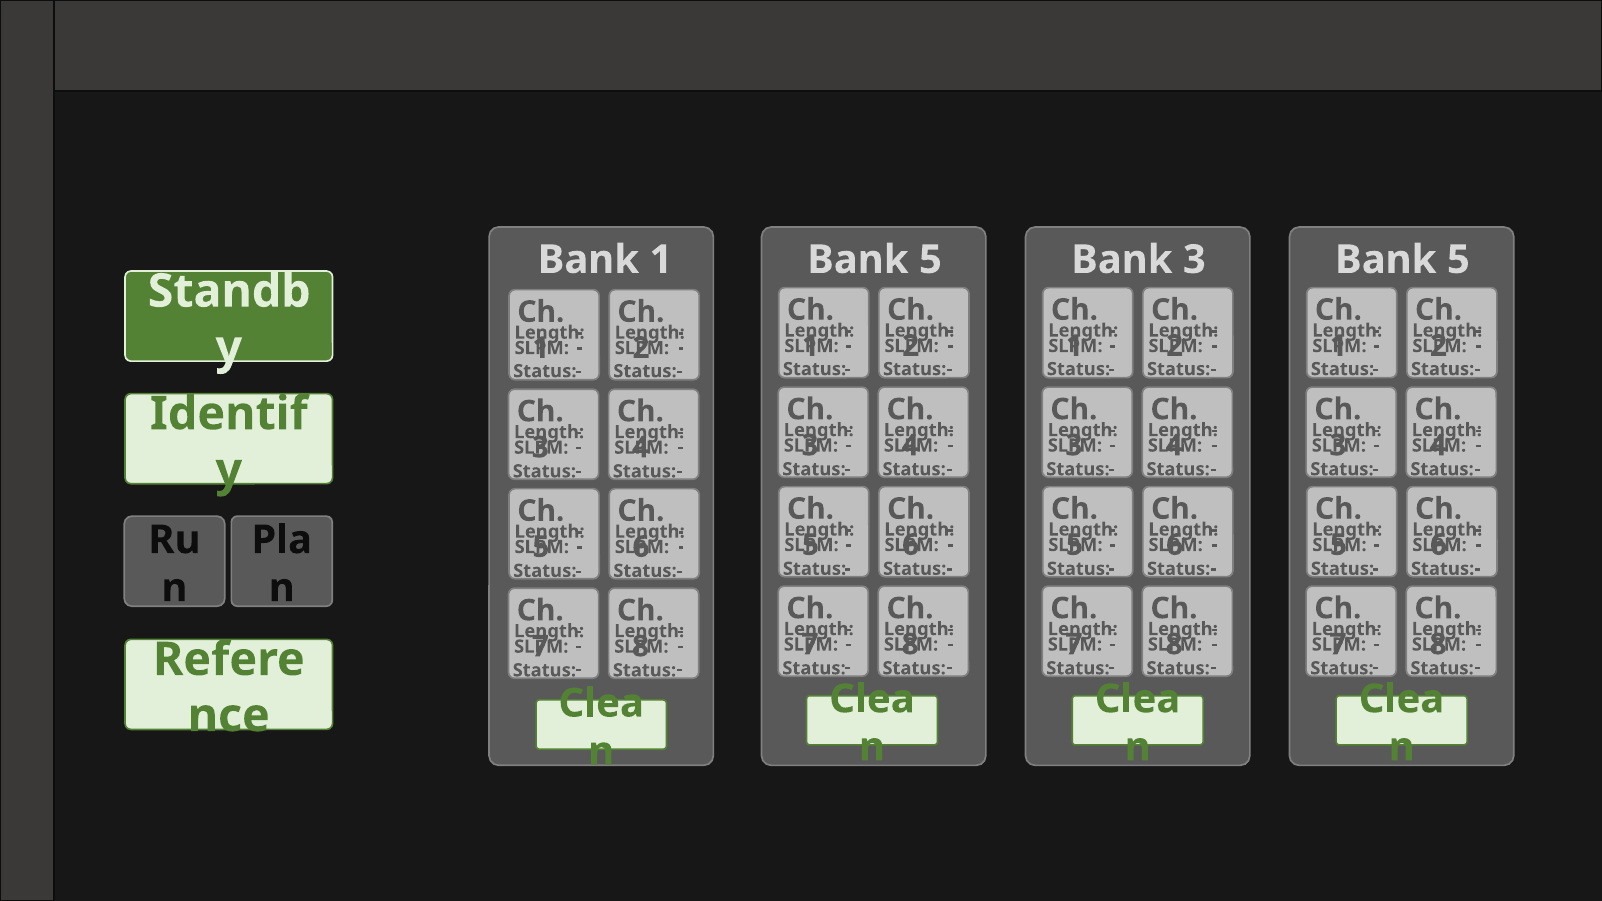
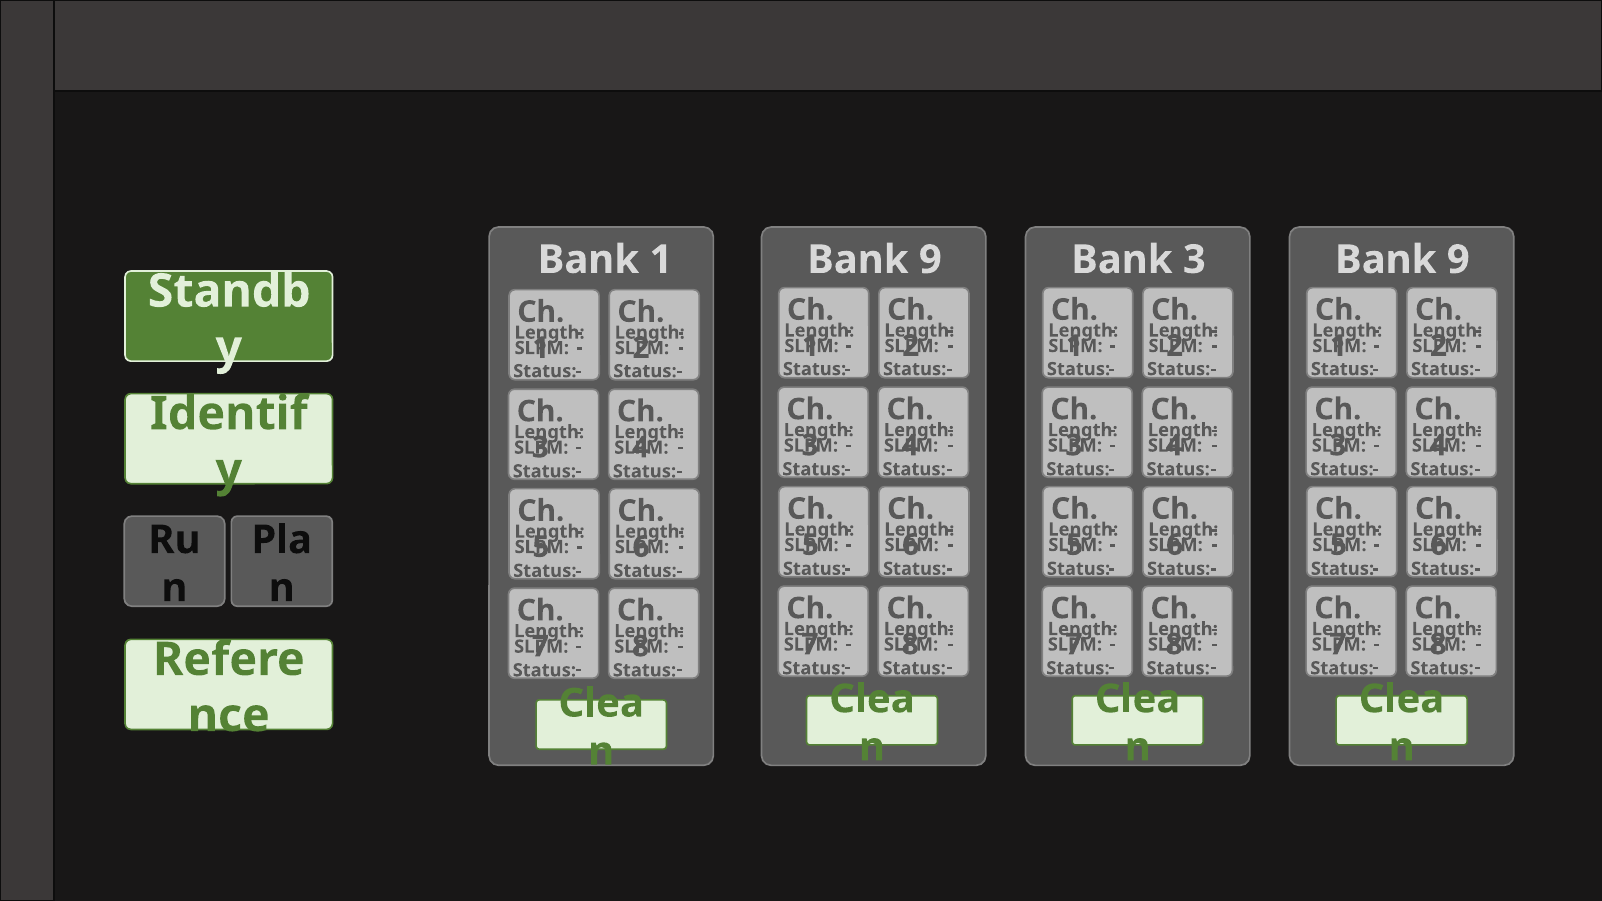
5 at (930, 260): 5 -> 9
5 at (1458, 260): 5 -> 9
